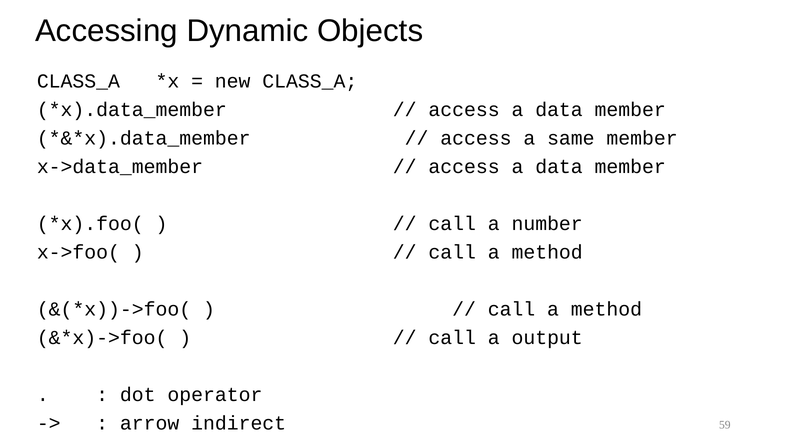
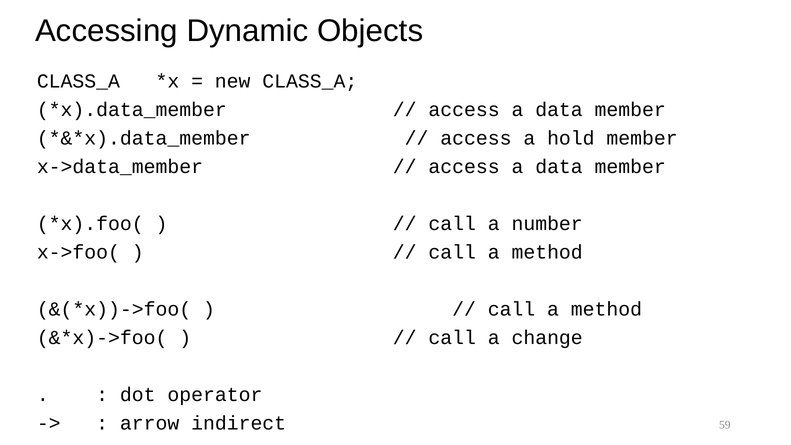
same: same -> hold
output: output -> change
